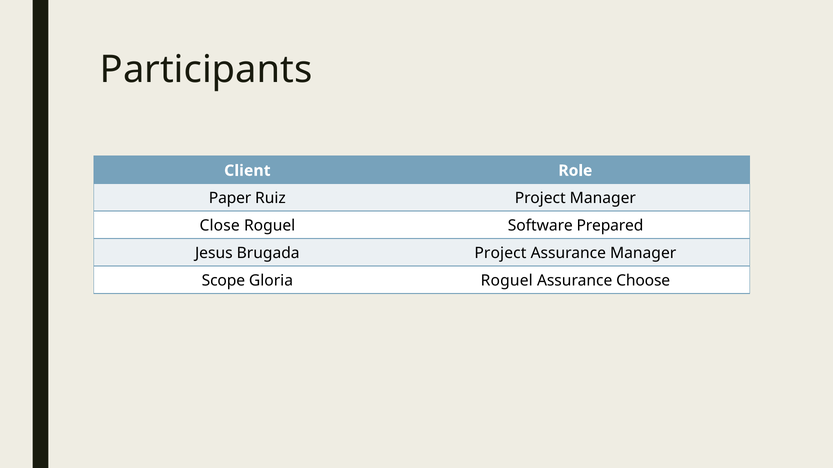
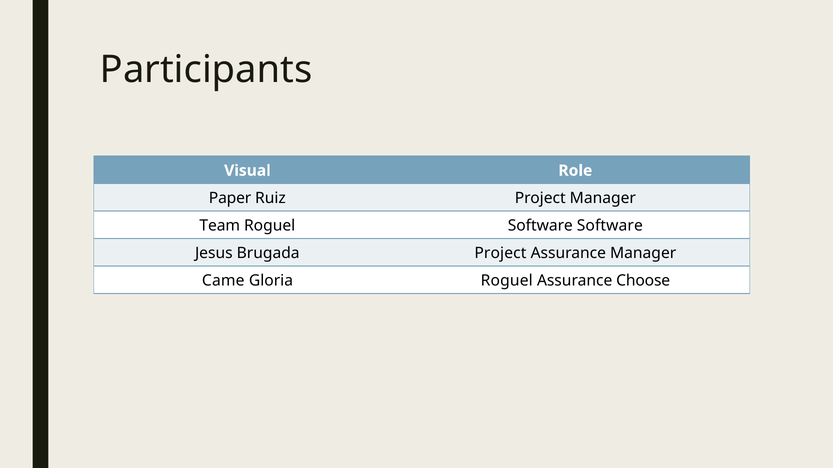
Client: Client -> Visual
Close: Close -> Team
Software Prepared: Prepared -> Software
Scope: Scope -> Came
